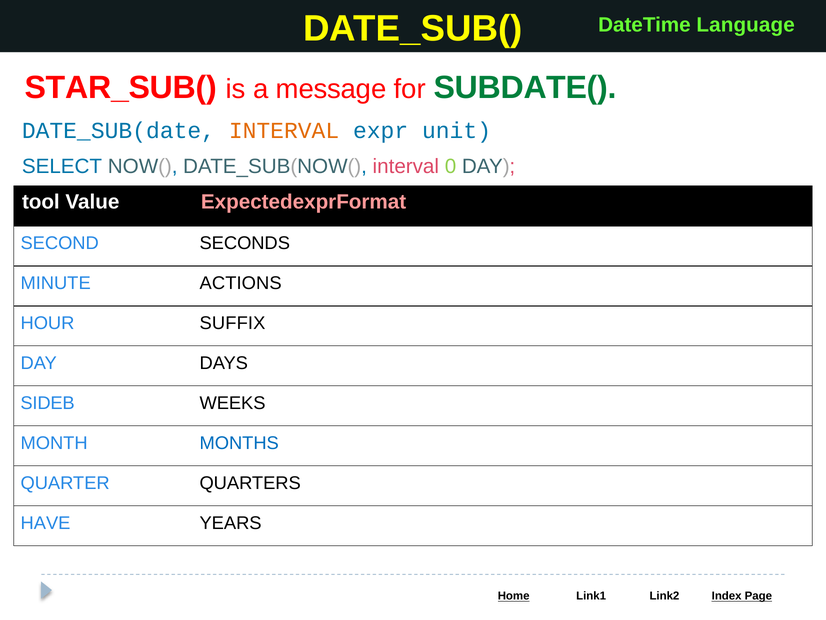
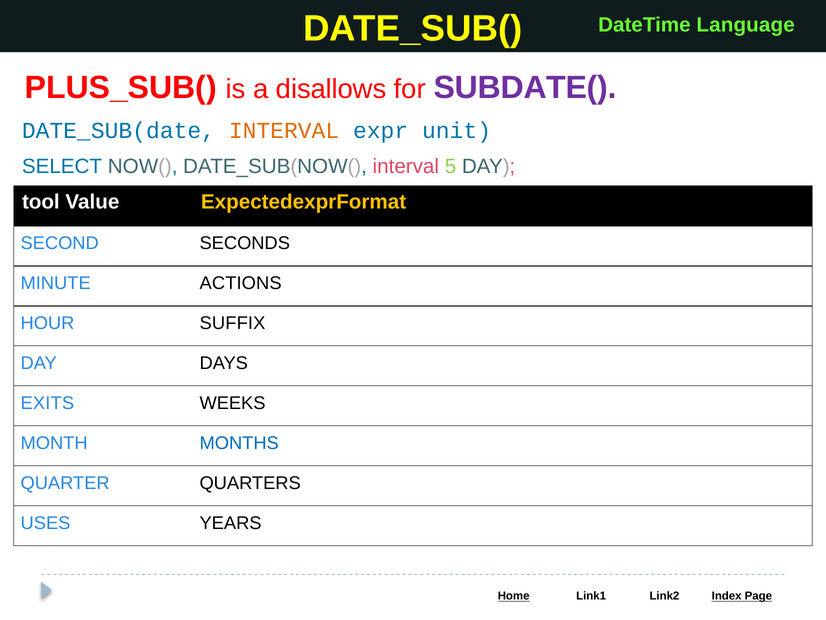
STAR_SUB(: STAR_SUB( -> PLUS_SUB(
message: message -> disallows
SUBDATE( colour: green -> purple
0: 0 -> 5
ExpectedexprFormat colour: pink -> yellow
SIDEB: SIDEB -> EXITS
HAVE: HAVE -> USES
